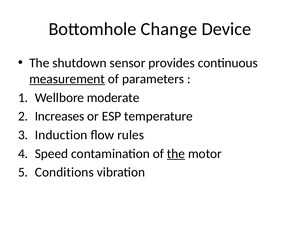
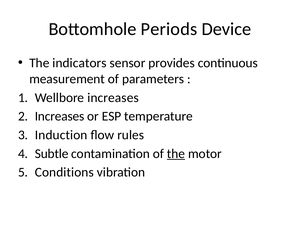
Change: Change -> Periods
shutdown: shutdown -> indicators
measurement underline: present -> none
Wellbore moderate: moderate -> increases
Speed: Speed -> Subtle
